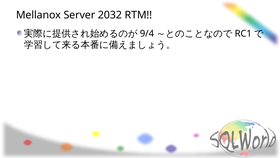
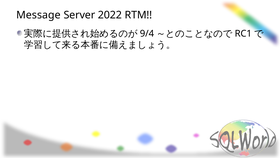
Mellanox: Mellanox -> Message
2032: 2032 -> 2022
